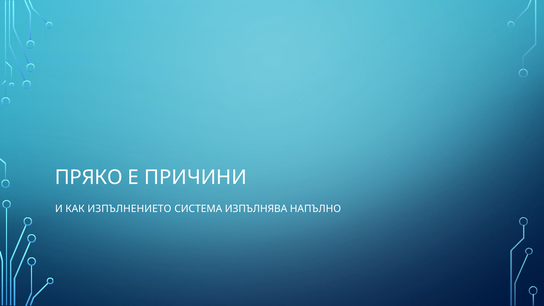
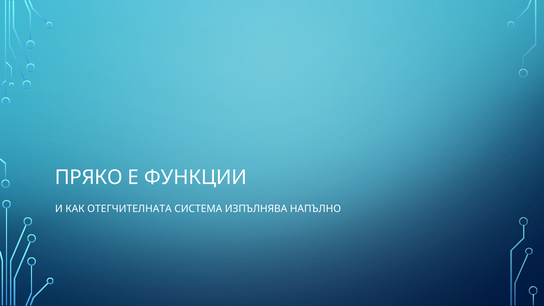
ПРИЧИНИ: ПРИЧИНИ -> ФУНКЦИИ
ИЗПЪЛНЕНИЕТО: ИЗПЪЛНЕНИЕТО -> ОТЕГЧИТЕЛНАТА
